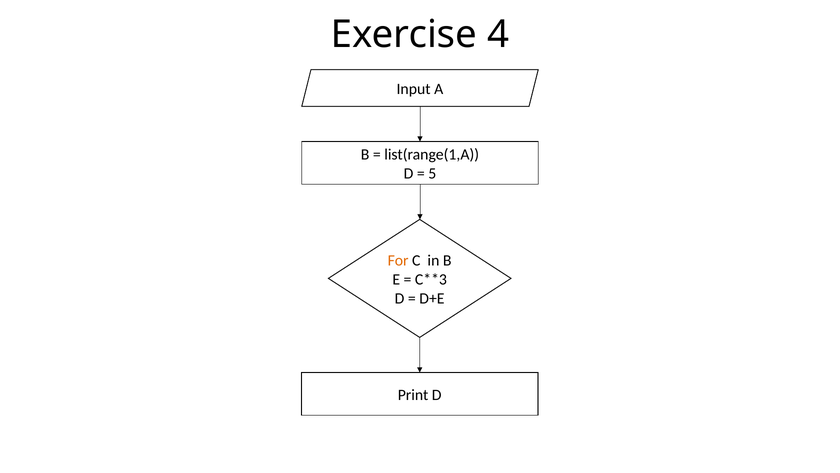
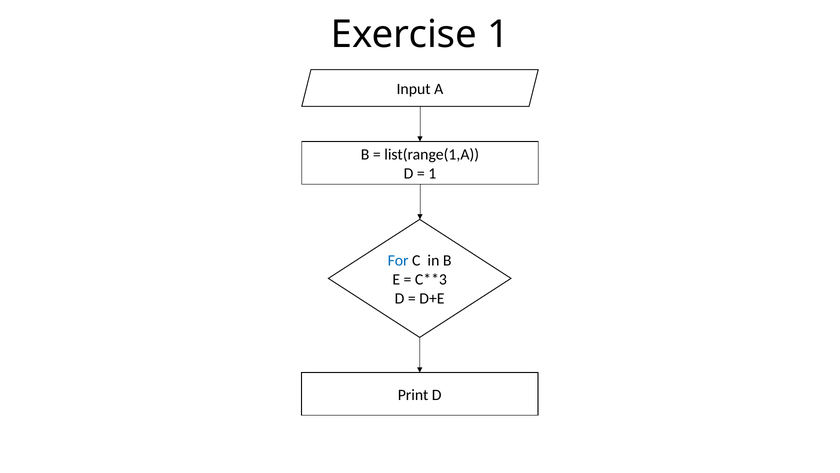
Exercise 4: 4 -> 1
5 at (432, 173): 5 -> 1
For colour: orange -> blue
